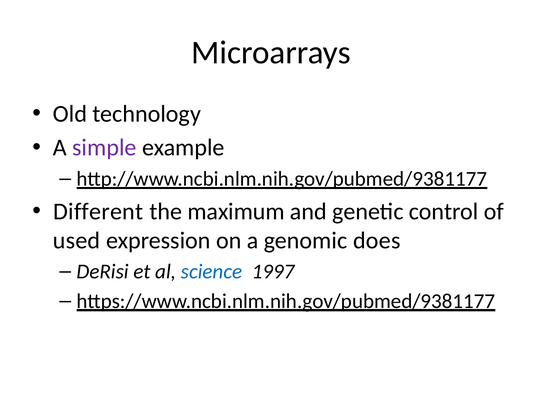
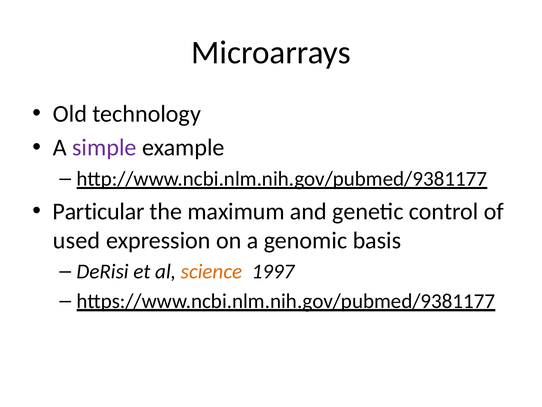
Different: Different -> Particular
does: does -> basis
science colour: blue -> orange
